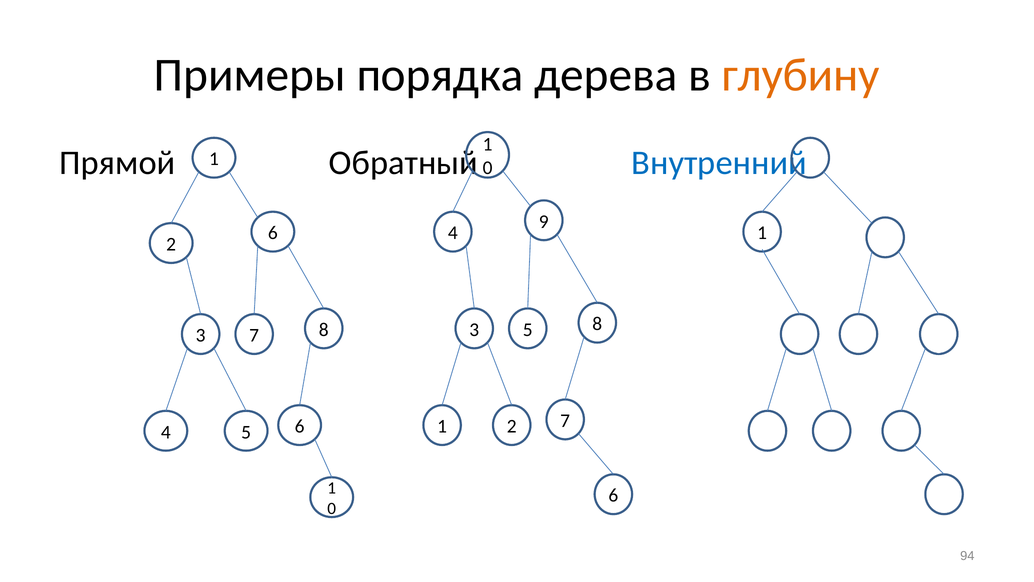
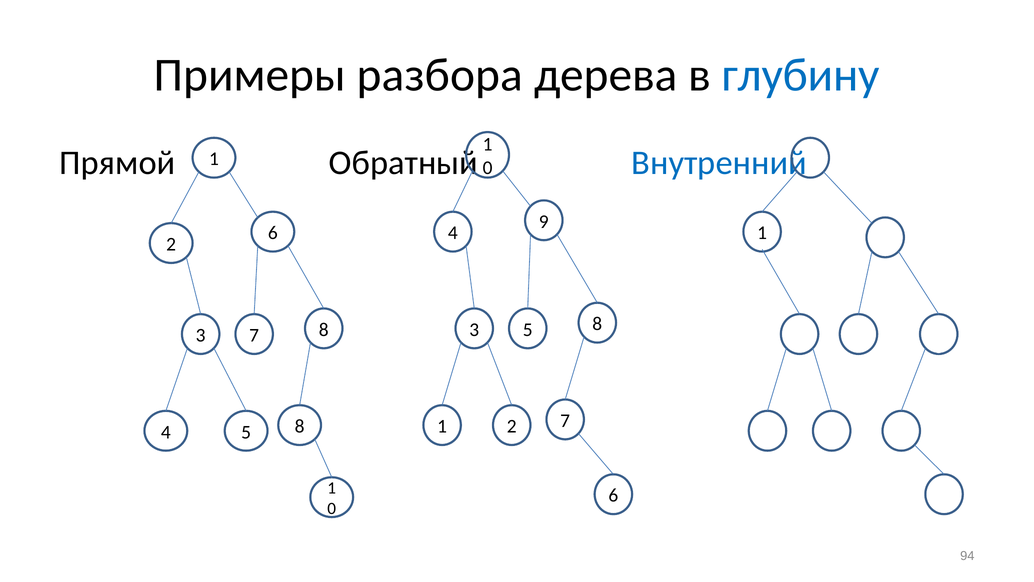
порядка: порядка -> разбора
глубину colour: orange -> blue
4 6: 6 -> 8
